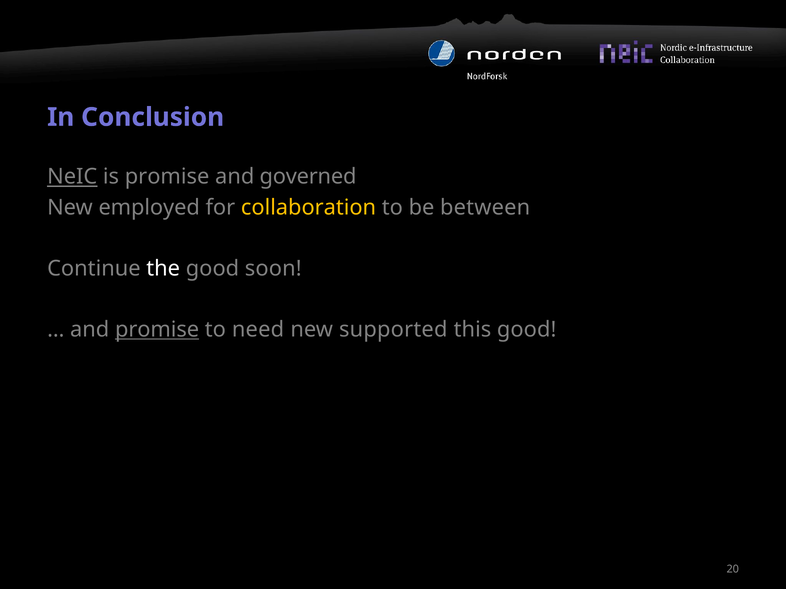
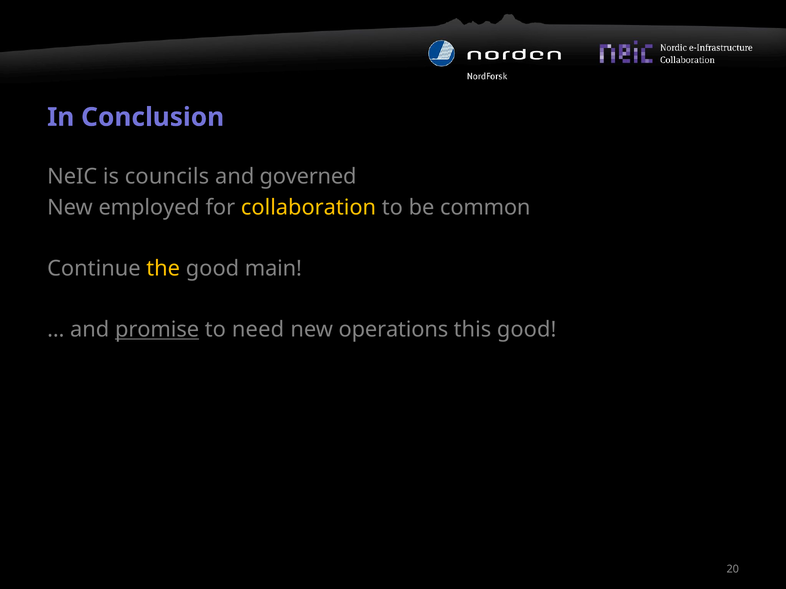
NeIC underline: present -> none
is promise: promise -> councils
between: between -> common
the colour: white -> yellow
soon: soon -> main
supported: supported -> operations
